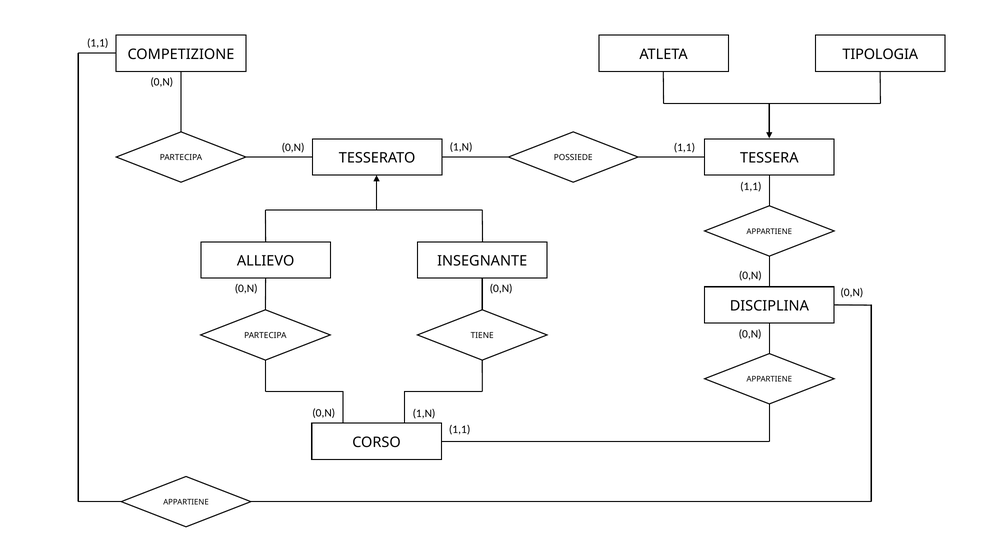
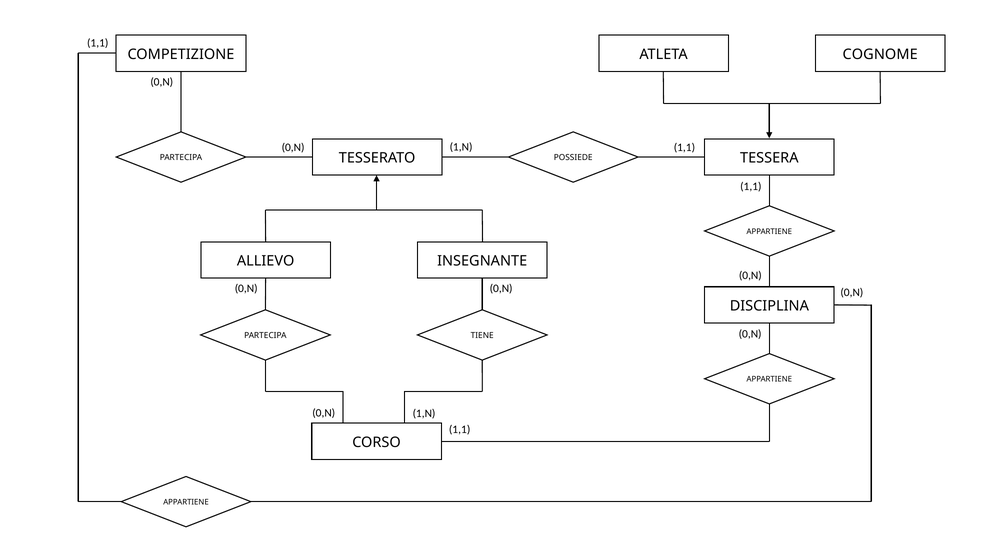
TIPOLOGIA: TIPOLOGIA -> COGNOME
